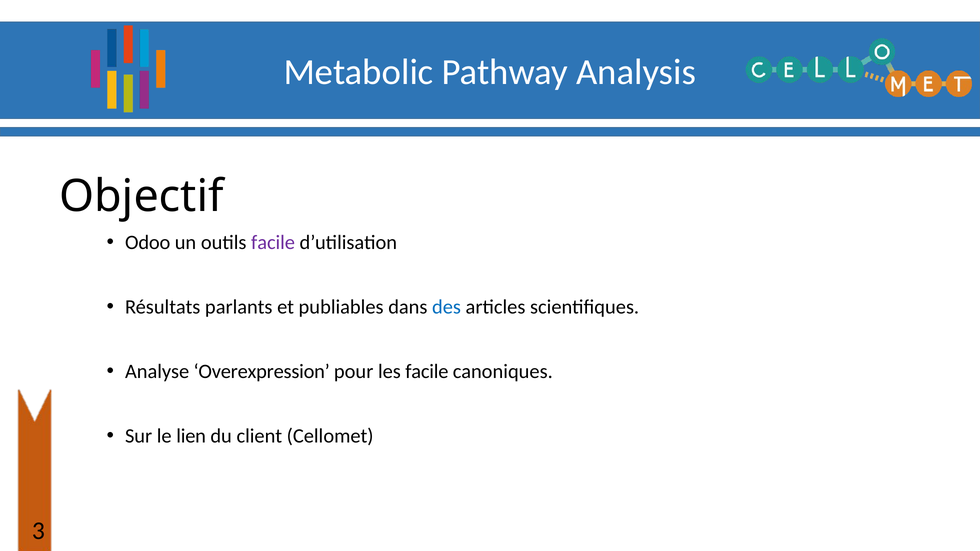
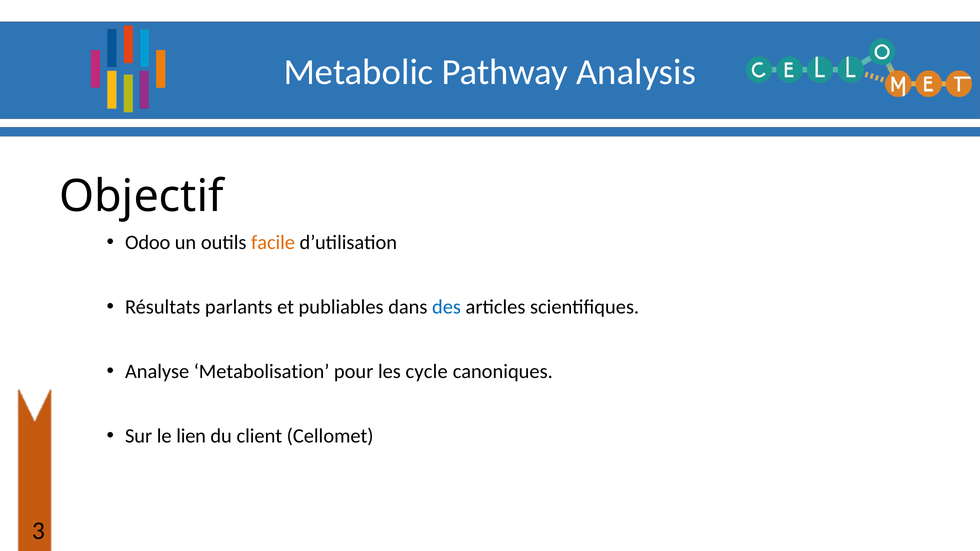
facile at (273, 242) colour: purple -> orange
Overexpression: Overexpression -> Metabolisation
les facile: facile -> cycle
